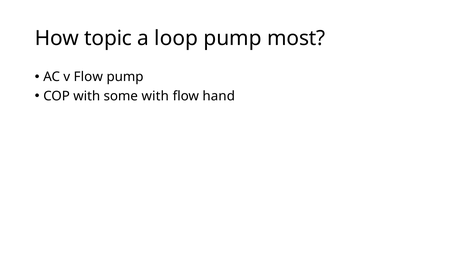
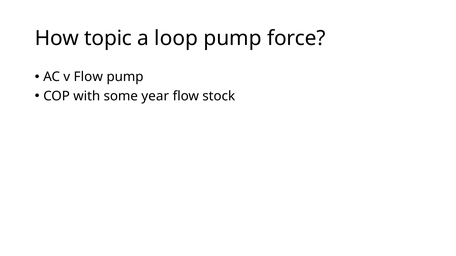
most: most -> force
some with: with -> year
hand: hand -> stock
